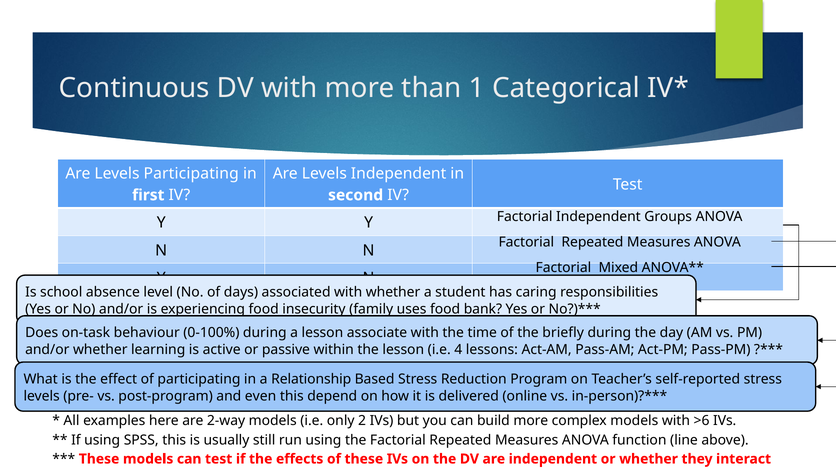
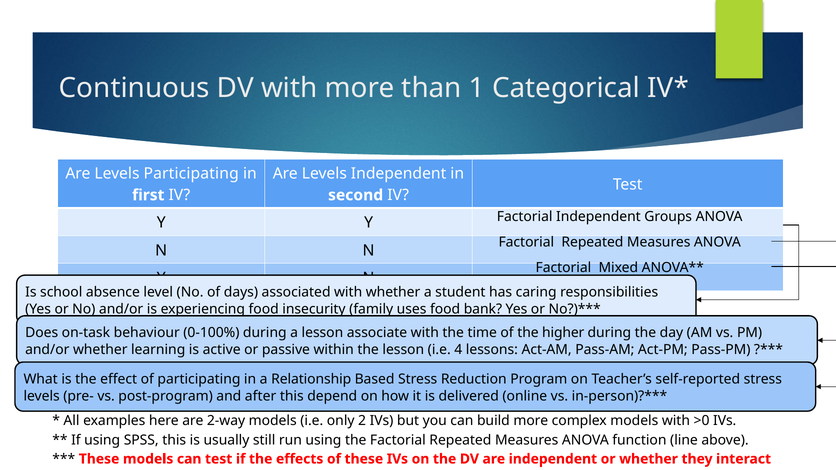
briefly: briefly -> higher
even: even -> after
>6: >6 -> >0
